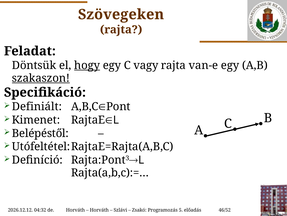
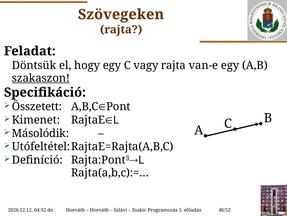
hogy underline: present -> none
Definiált: Definiált -> Összetett
Belépéstől: Belépéstől -> Másolódik
